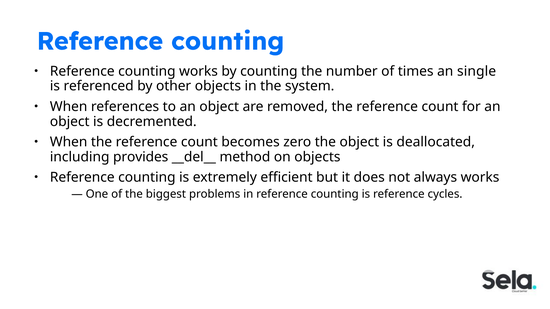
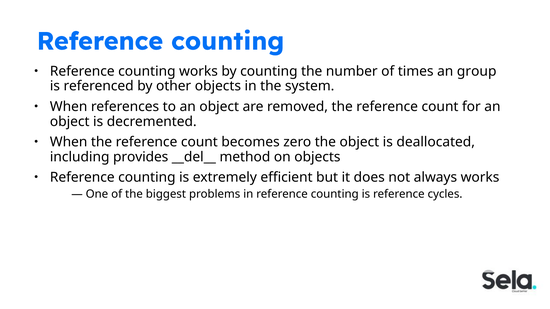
single: single -> group
